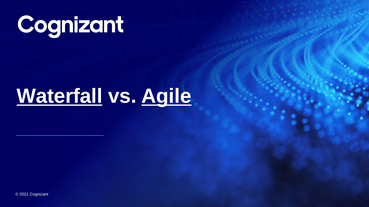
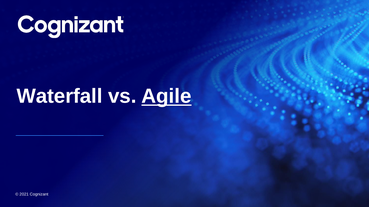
Waterfall underline: present -> none
